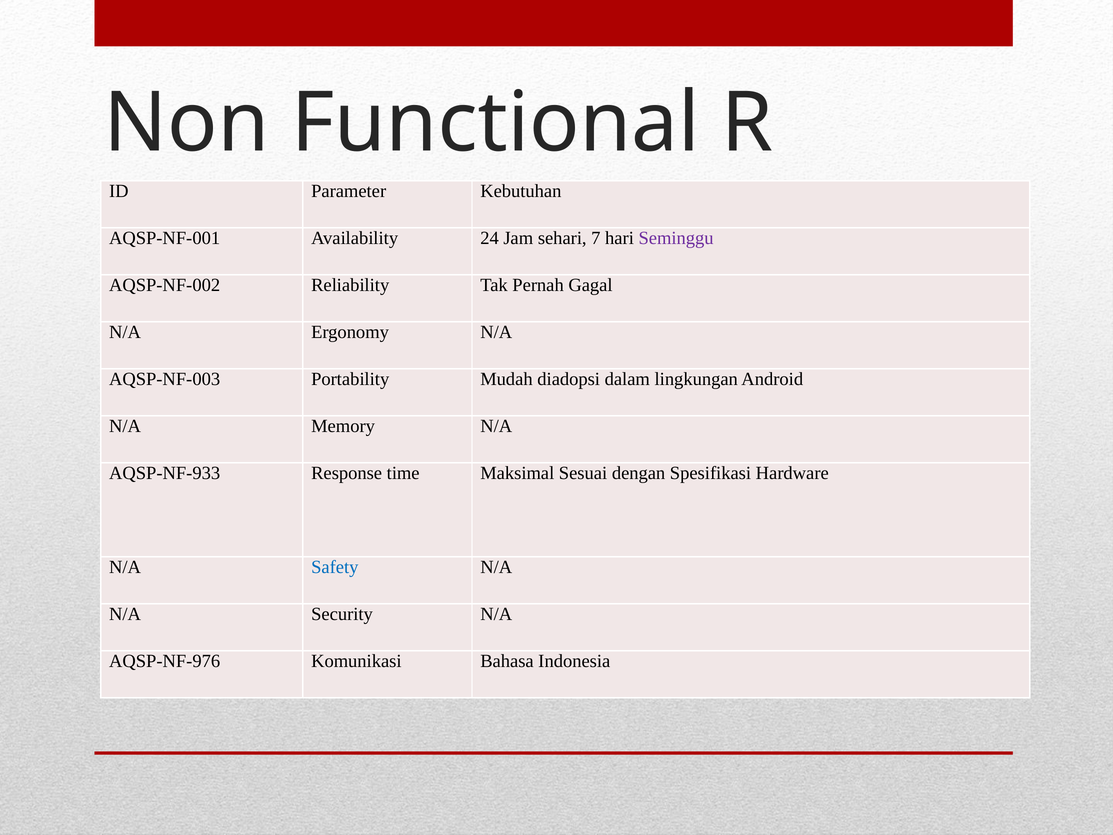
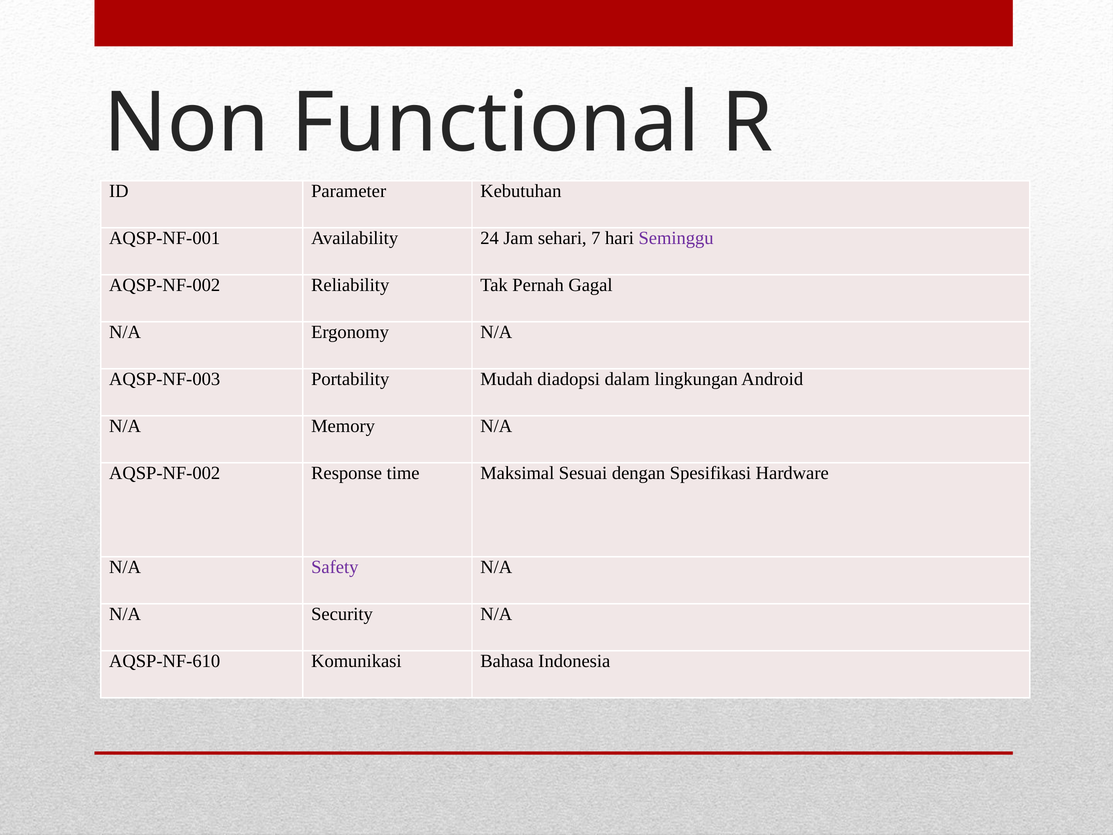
AQSP-NF-933 at (165, 473): AQSP-NF-933 -> AQSP-NF-002
Safety colour: blue -> purple
AQSP-NF-976: AQSP-NF-976 -> AQSP-NF-610
